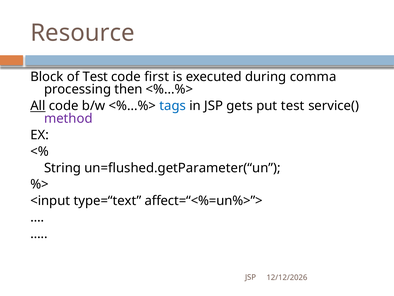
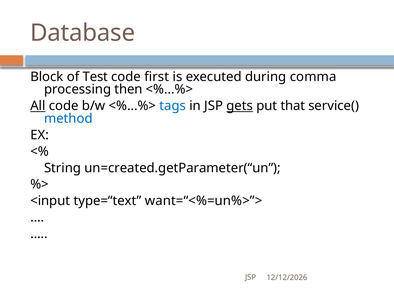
Resource: Resource -> Database
gets underline: none -> present
put test: test -> that
method colour: purple -> blue
un=flushed.getParameter(“un: un=flushed.getParameter(“un -> un=created.getParameter(“un
affect=“<%=un%>”>: affect=“<%=un%>”> -> want=“<%=un%>”>
